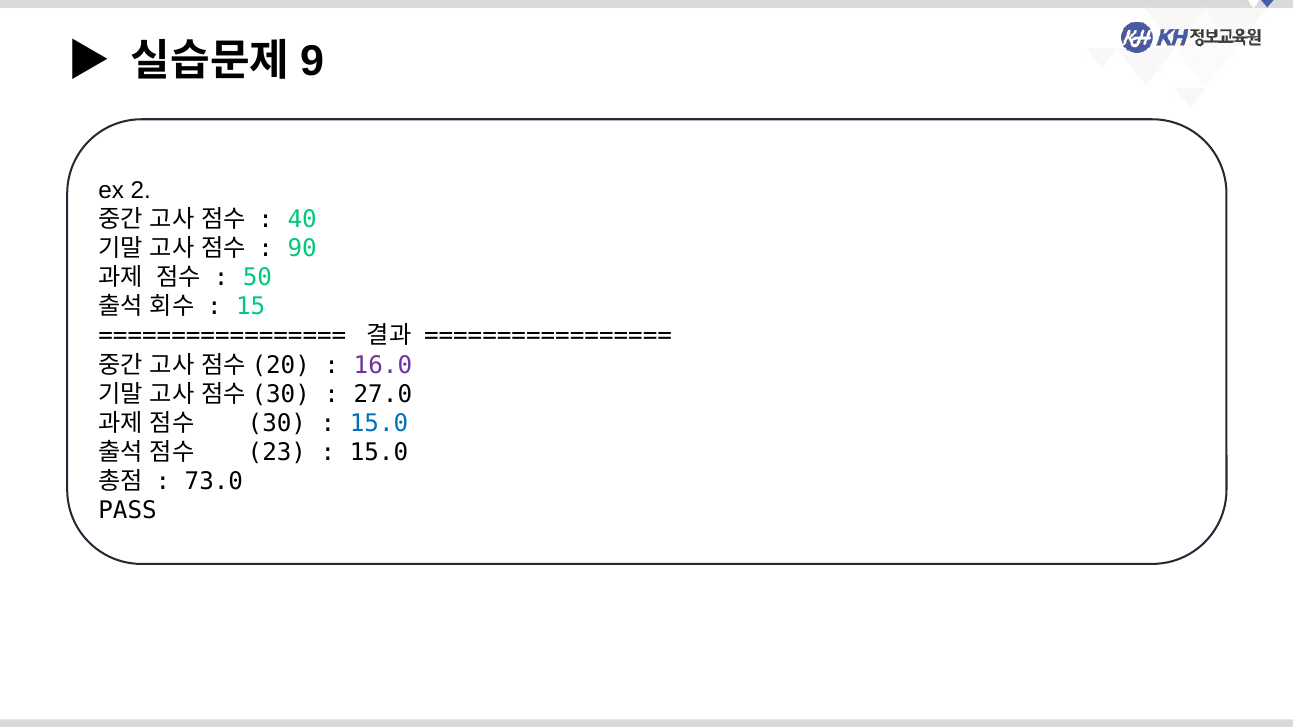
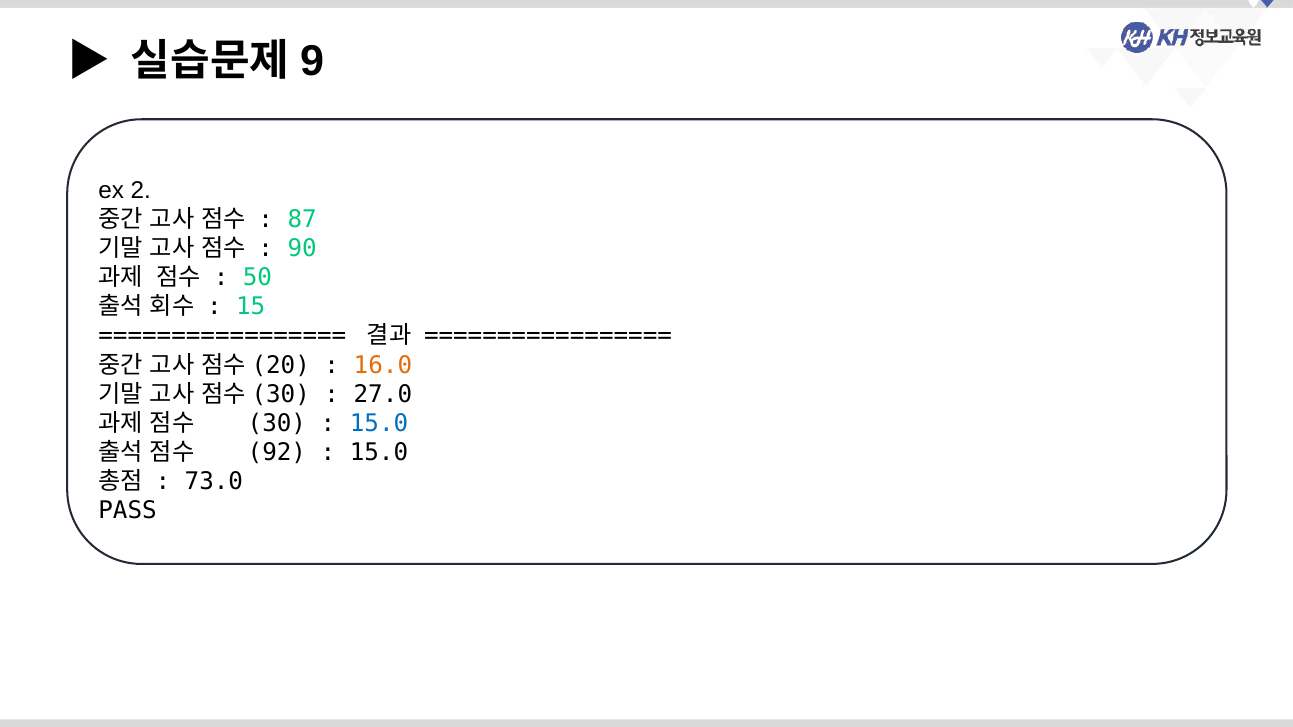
40: 40 -> 87
16.0 colour: purple -> orange
23: 23 -> 92
